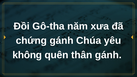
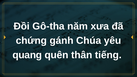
không: không -> quang
thân gánh: gánh -> tiếng
